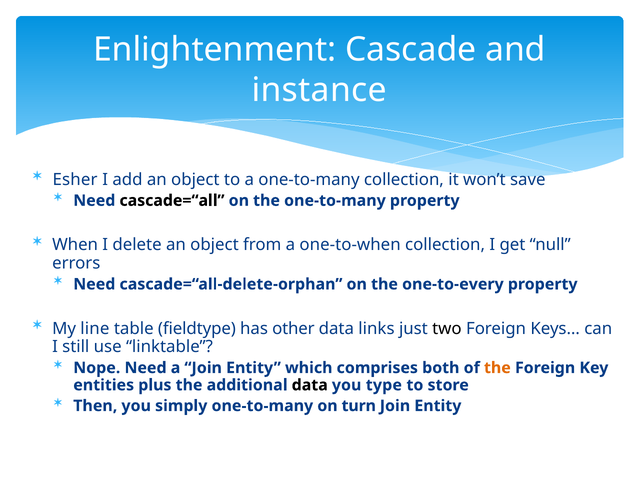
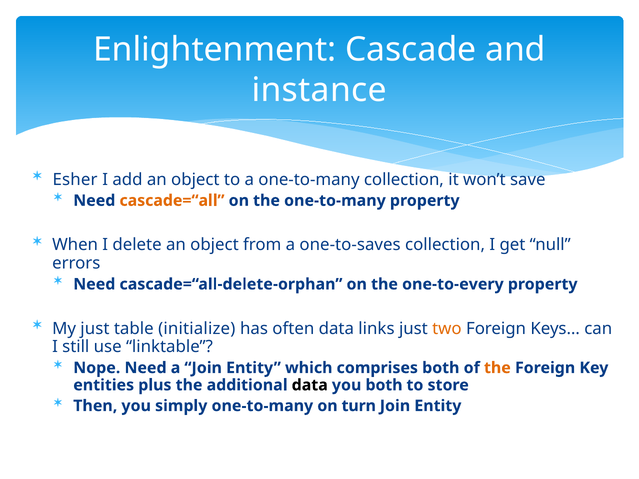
cascade=“all colour: black -> orange
one-to-when: one-to-when -> one-to-saves
My line: line -> just
fieldtype: fieldtype -> initialize
other: other -> often
two colour: black -> orange
you type: type -> both
